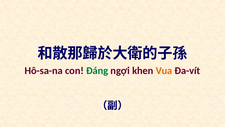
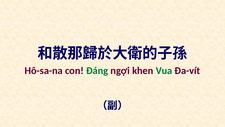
Vua colour: orange -> green
